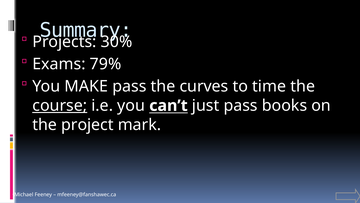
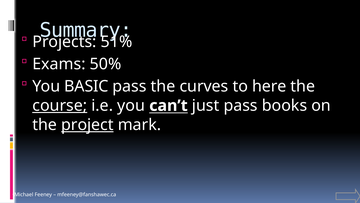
30%: 30% -> 51%
79%: 79% -> 50%
MAKE: MAKE -> BASIC
time: time -> here
project underline: none -> present
